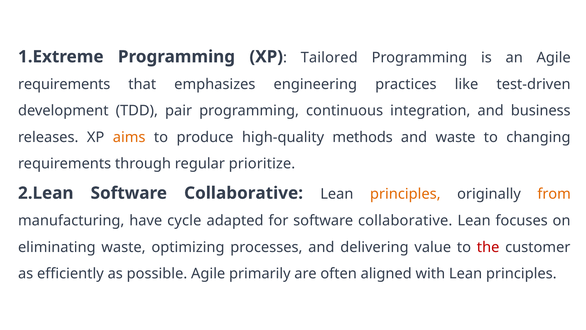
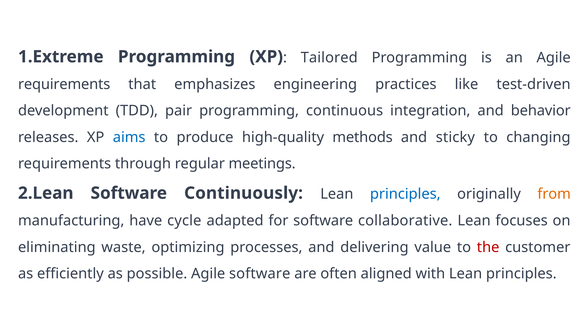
business: business -> behavior
aims colour: orange -> blue
and waste: waste -> sticky
prioritize: prioritize -> meetings
Collaborative at (244, 193): Collaborative -> Continuously
principles at (405, 194) colour: orange -> blue
Agile primarily: primarily -> software
